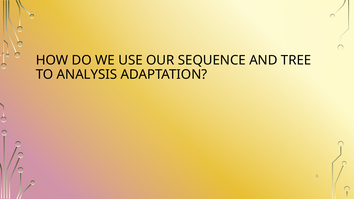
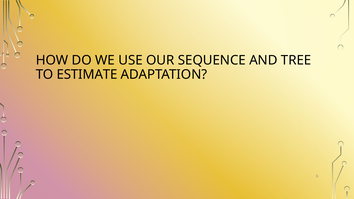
ANALYSIS: ANALYSIS -> ESTIMATE
